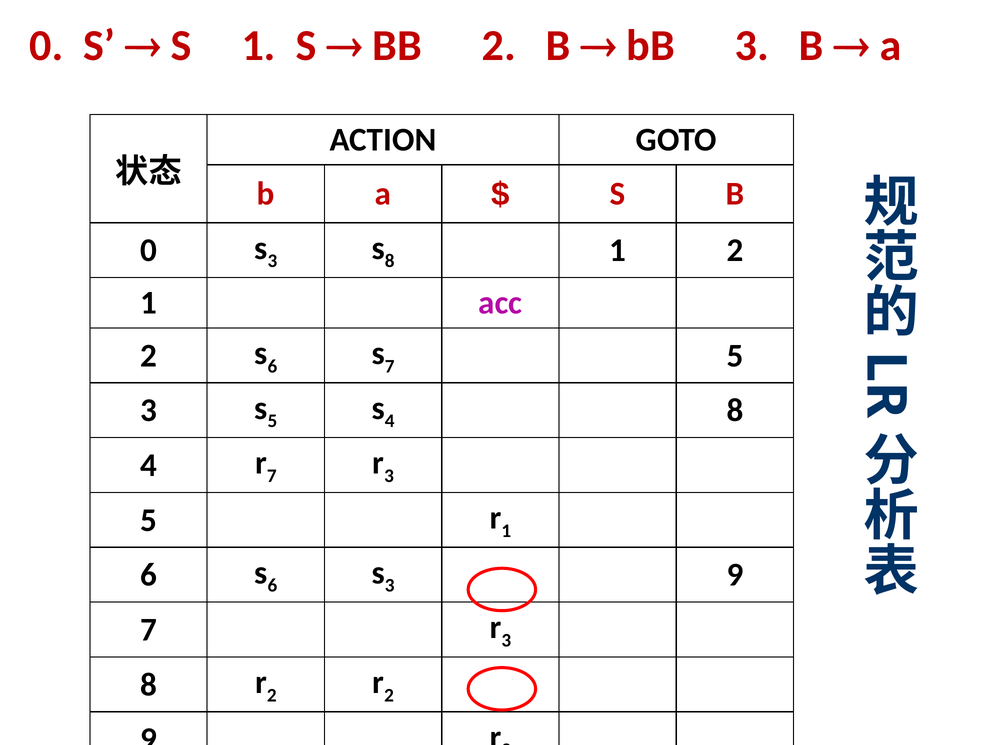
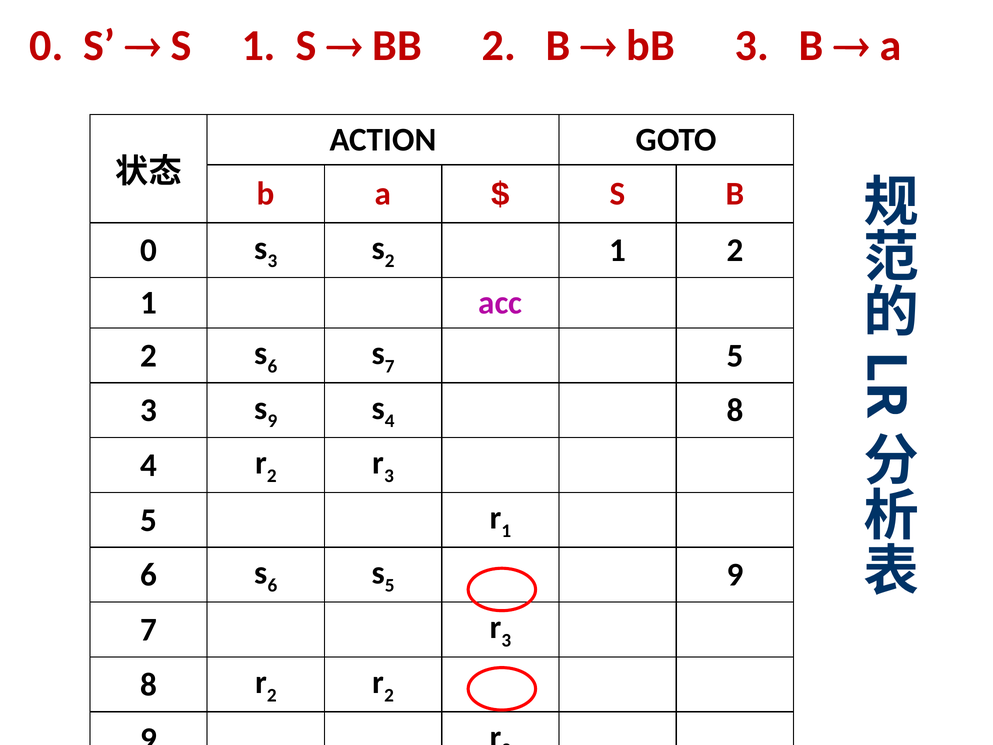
s 8: 8 -> 2
s 5: 5 -> 9
7 at (272, 476): 7 -> 2
6 s 3: 3 -> 5
